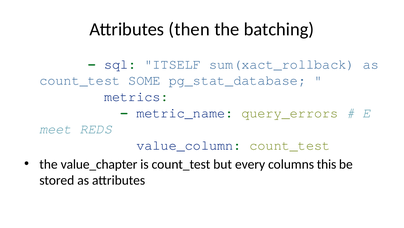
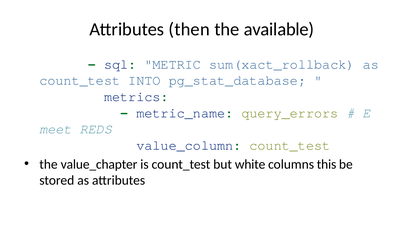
batching: batching -> available
ITSELF: ITSELF -> METRIC
SOME: SOME -> INTO
every: every -> white
